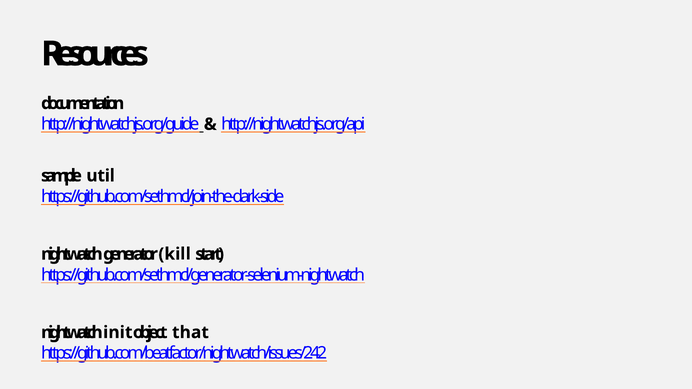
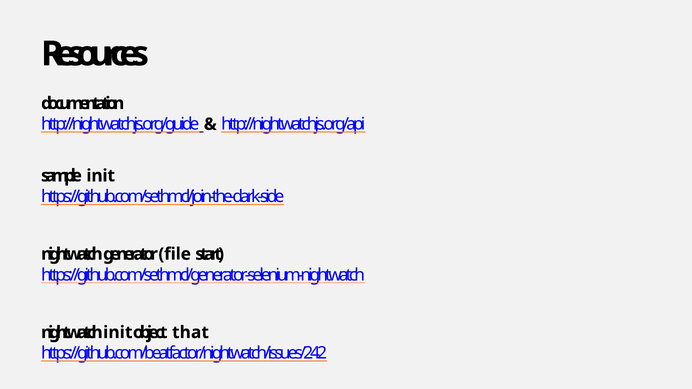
sample util: util -> init
kill: kill -> file
